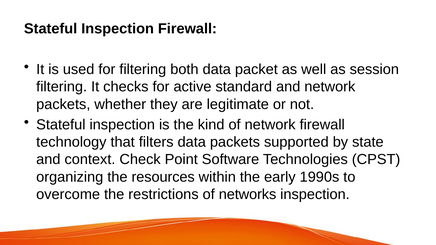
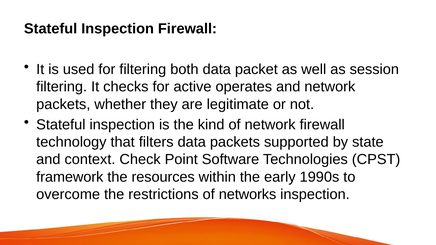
standard: standard -> operates
organizing: organizing -> framework
